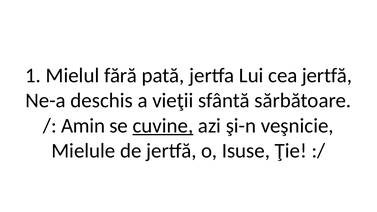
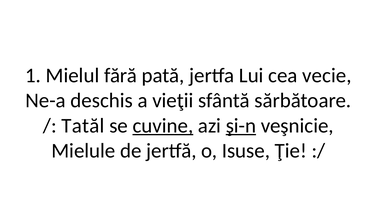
cea jertfă: jertfă -> vecie
Amin: Amin -> Tatăl
şi-n underline: none -> present
